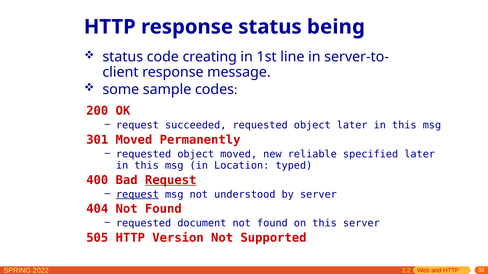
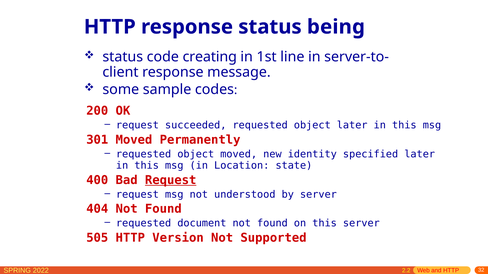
reliable: reliable -> identity
typed: typed -> state
request at (137, 195) underline: present -> none
